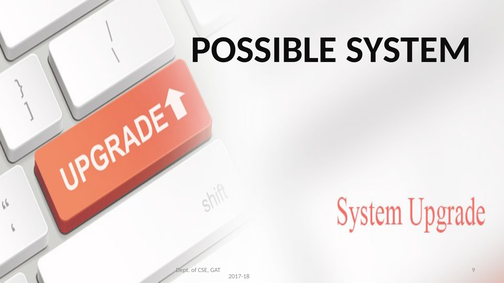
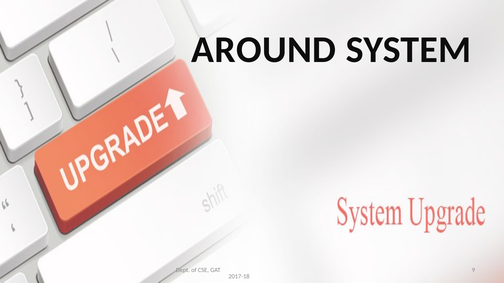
POSSIBLE: POSSIBLE -> AROUND
